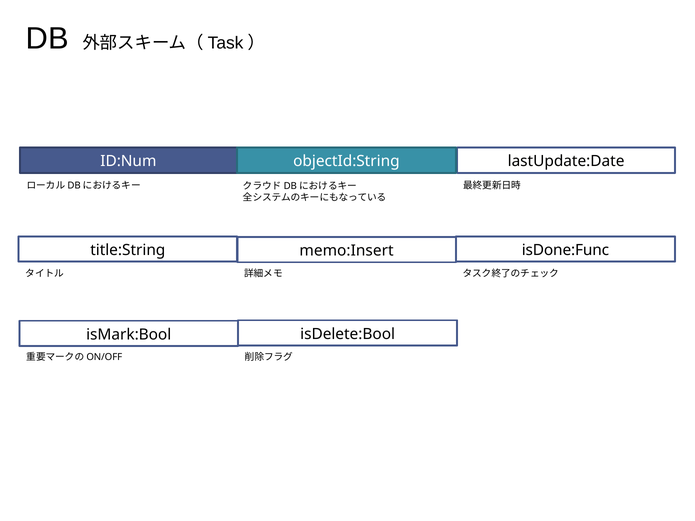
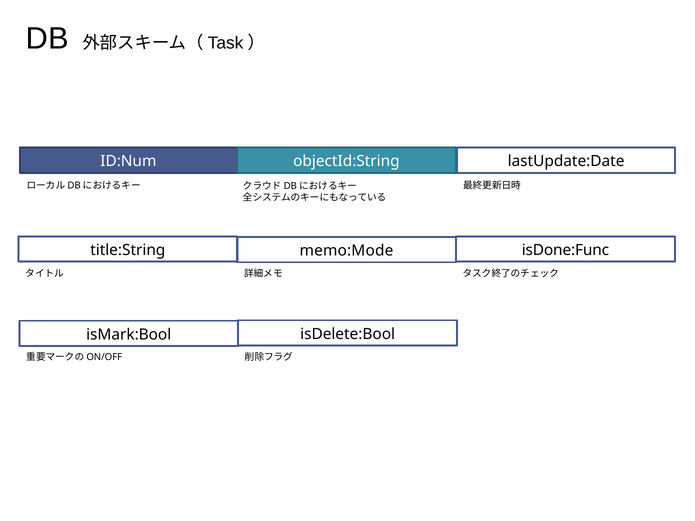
memo:Insert: memo:Insert -> memo:Mode
